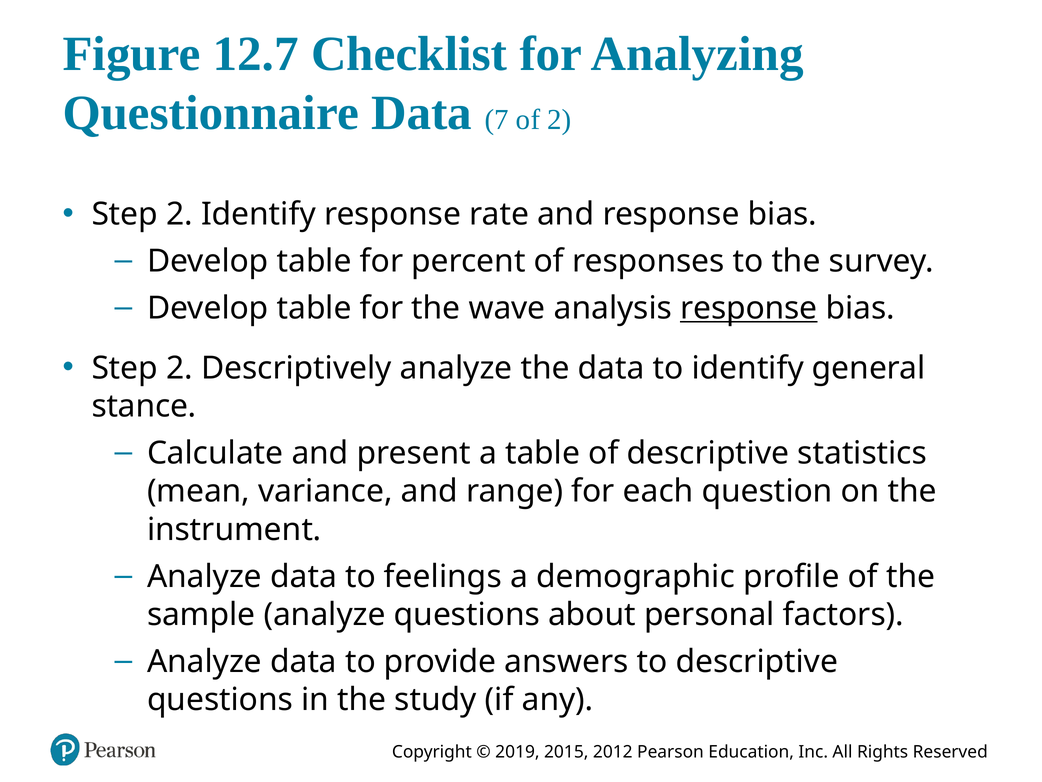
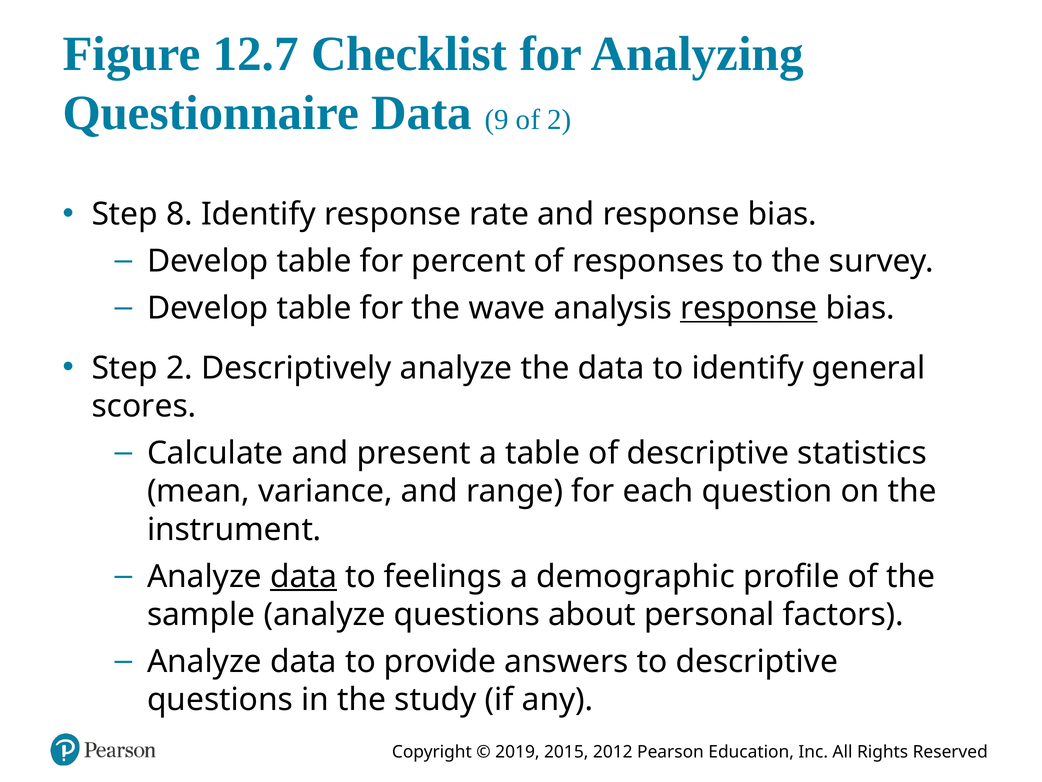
7: 7 -> 9
2 at (179, 214): 2 -> 8
stance: stance -> scores
data at (304, 576) underline: none -> present
